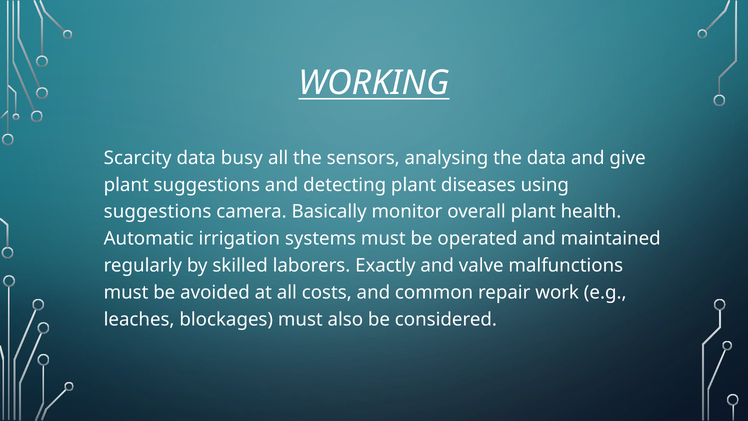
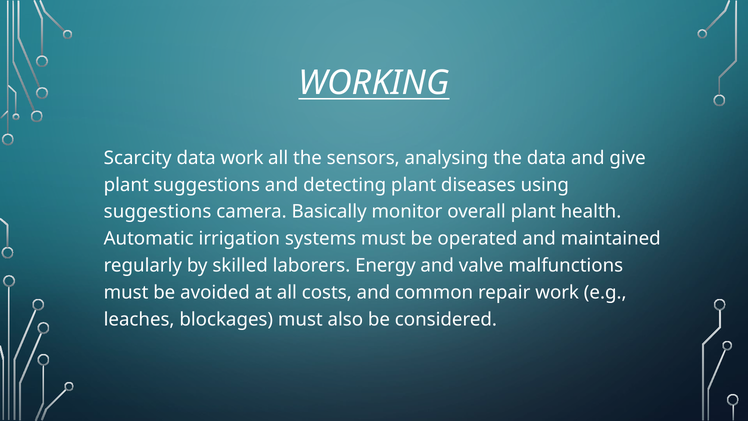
data busy: busy -> work
Exactly: Exactly -> Energy
